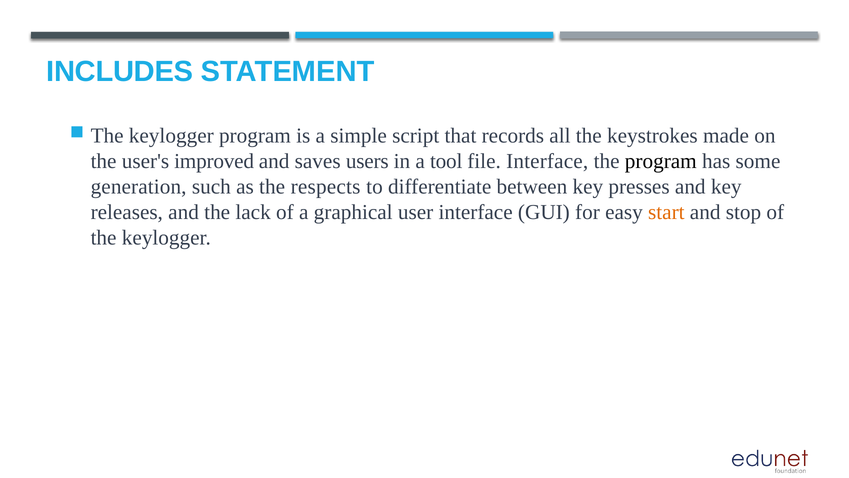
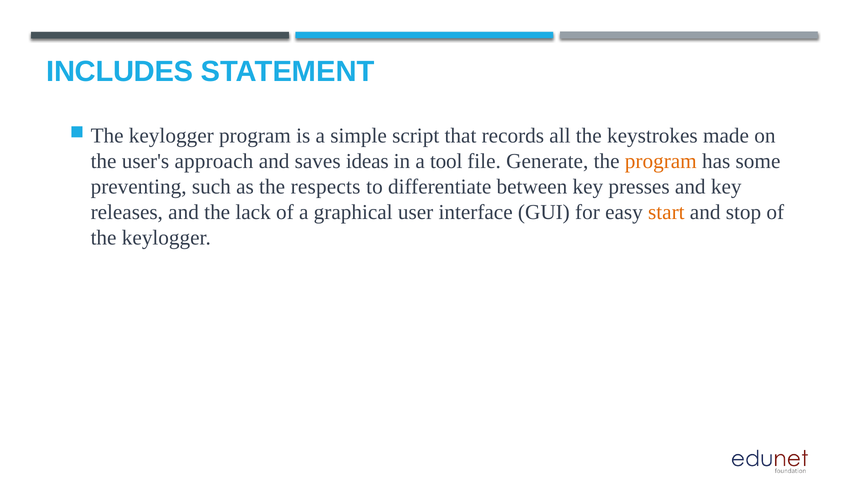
improved: improved -> approach
users: users -> ideas
file Interface: Interface -> Generate
program at (661, 161) colour: black -> orange
generation: generation -> preventing
